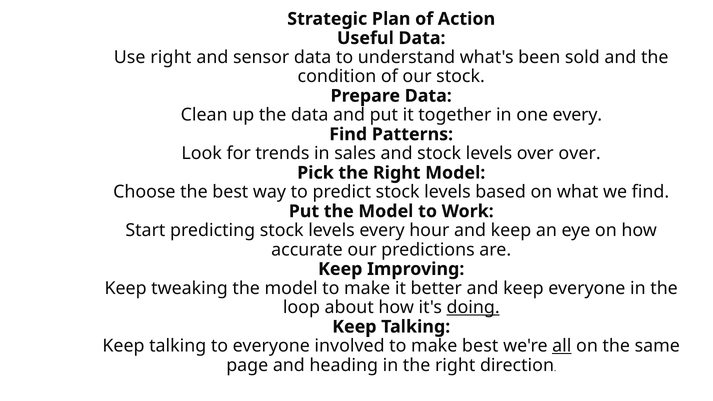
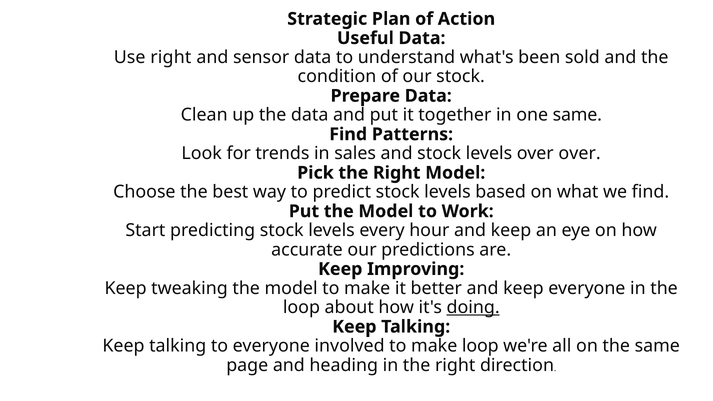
one every: every -> same
make best: best -> loop
all underline: present -> none
